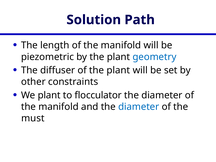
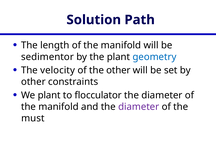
piezometric: piezometric -> sedimentor
diffuser: diffuser -> velocity
of the plant: plant -> other
diameter at (139, 107) colour: blue -> purple
